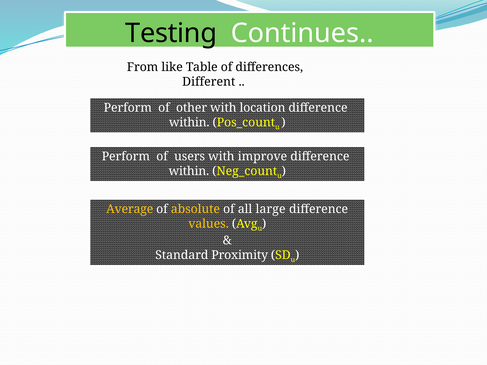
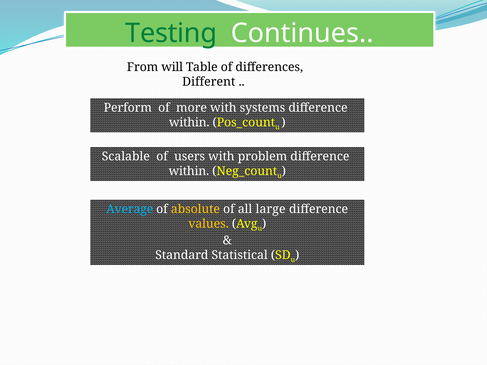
Testing colour: black -> green
like: like -> will
other: other -> more
location: location -> systems
Perform at (126, 157): Perform -> Scalable
improve: improve -> problem
Average colour: yellow -> light blue
Proximity: Proximity -> Statistical
